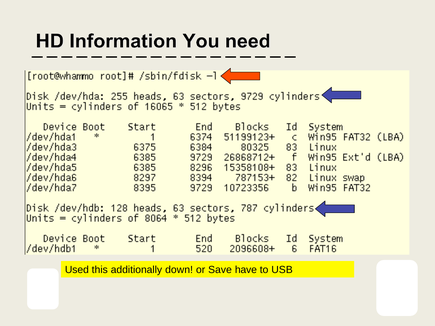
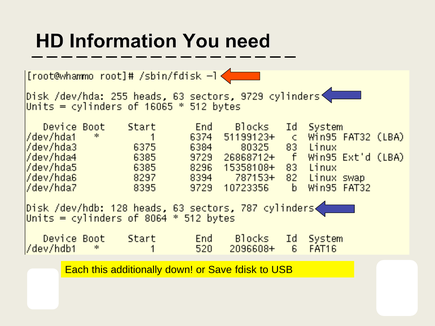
Used: Used -> Each
have: have -> fdisk
